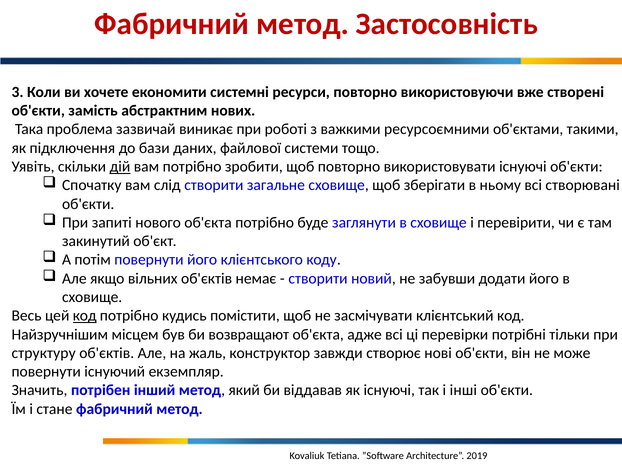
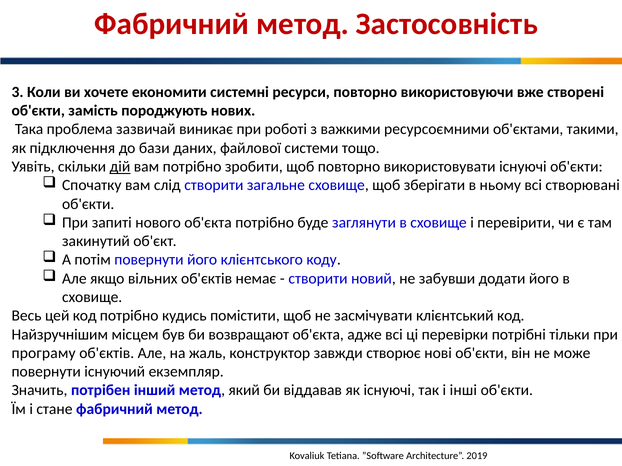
абстрактним: абстрактним -> породжують
код at (85, 316) underline: present -> none
структуру: структуру -> програму
